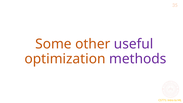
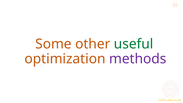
useful colour: purple -> green
